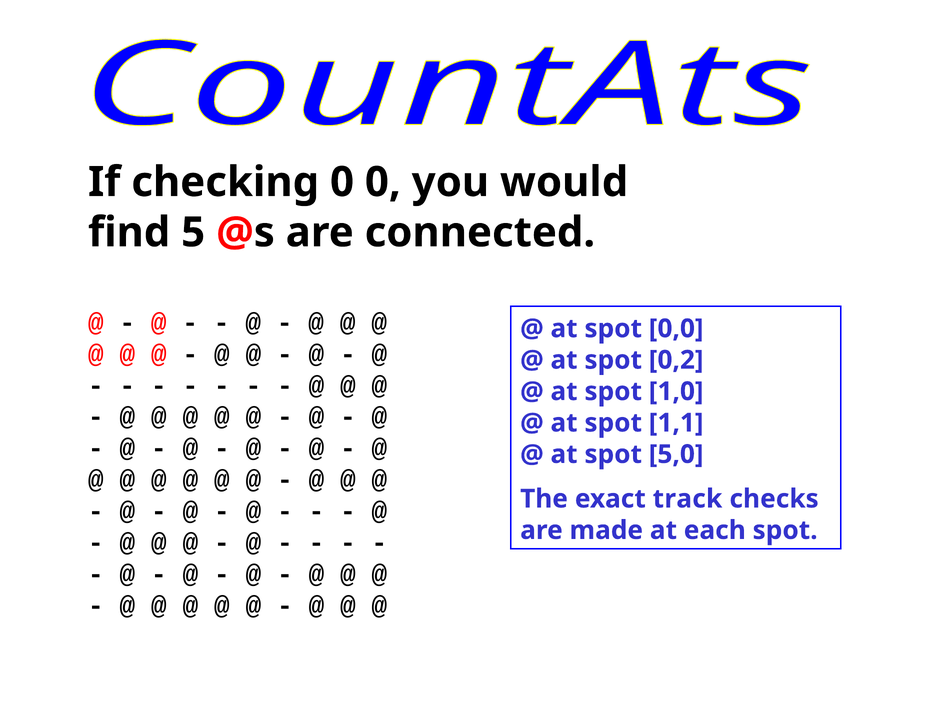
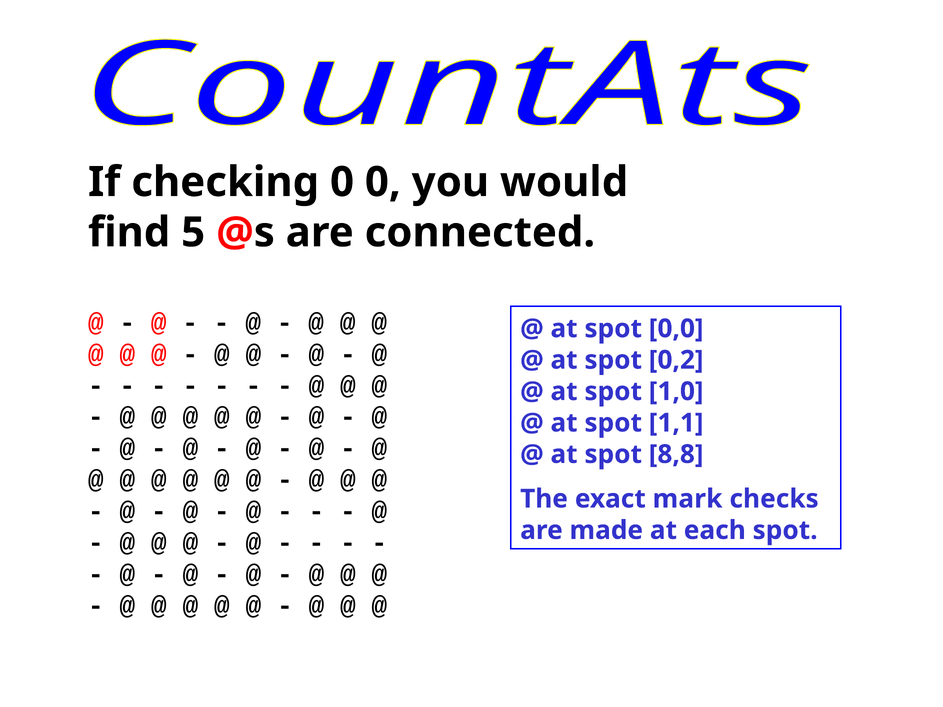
5,0: 5,0 -> 8,8
track: track -> mark
